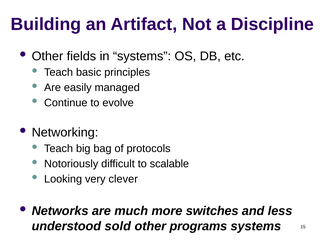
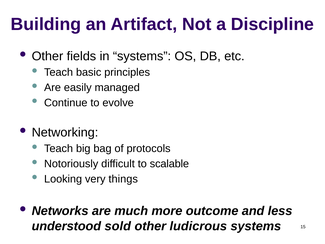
clever: clever -> things
switches: switches -> outcome
programs: programs -> ludicrous
